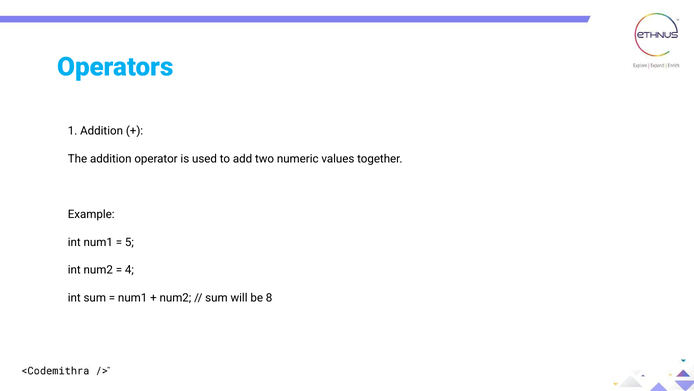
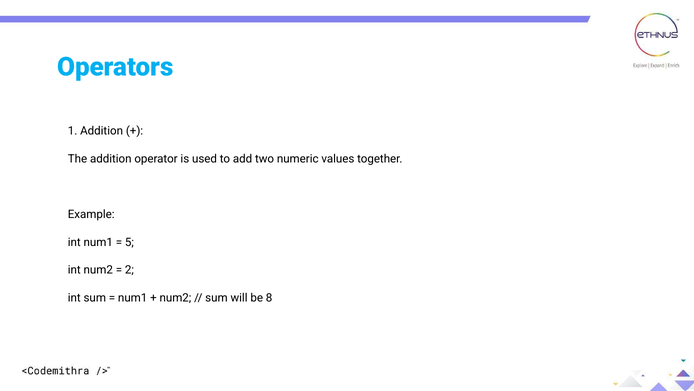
4: 4 -> 2
